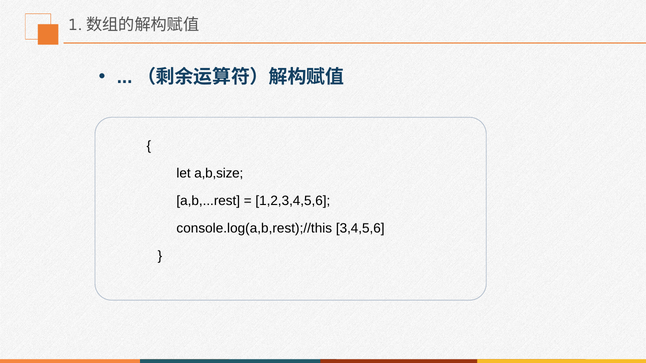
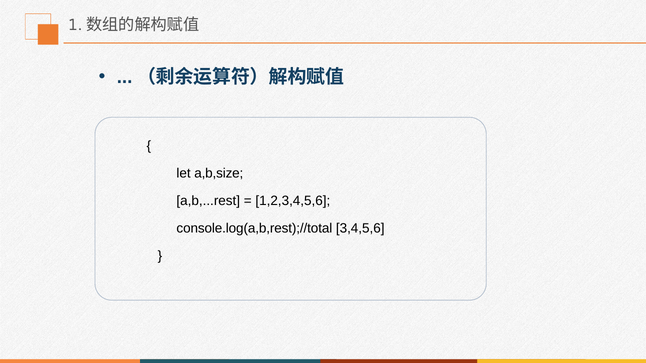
console.log(a,b,rest);//this: console.log(a,b,rest);//this -> console.log(a,b,rest);//total
